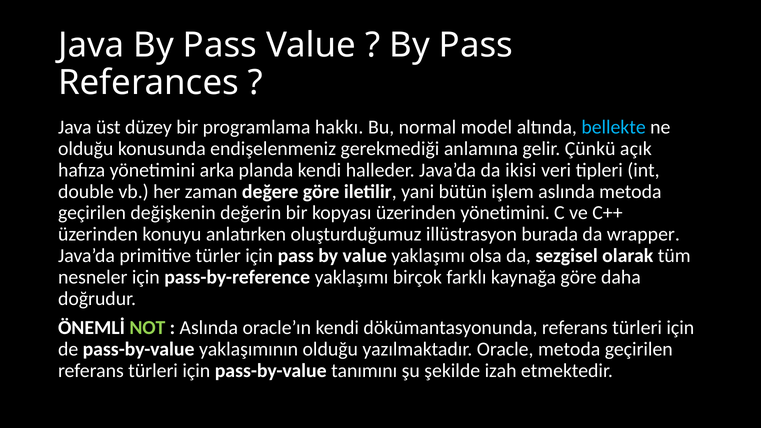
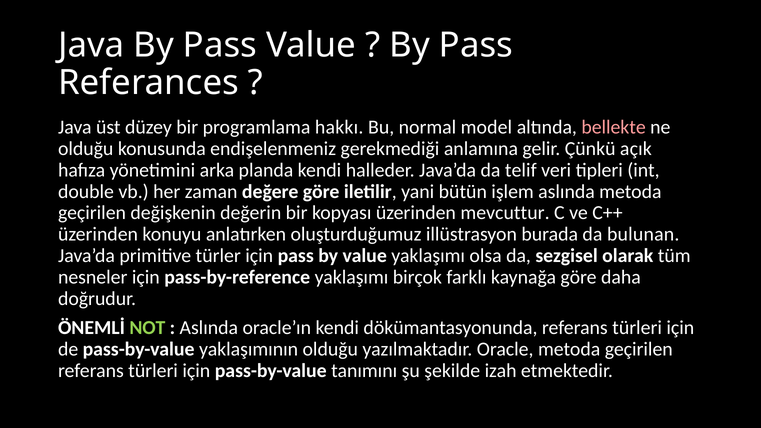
bellekte colour: light blue -> pink
ikisi: ikisi -> telif
üzerinden yönetimini: yönetimini -> mevcuttur
wrapper: wrapper -> bulunan
